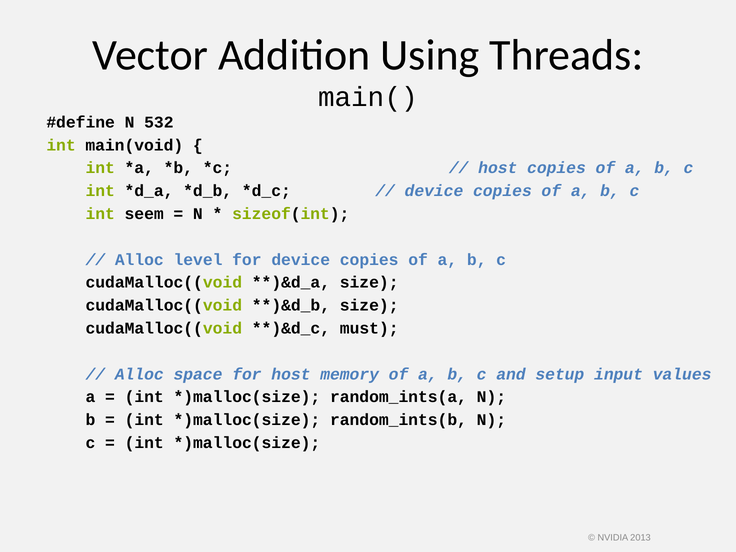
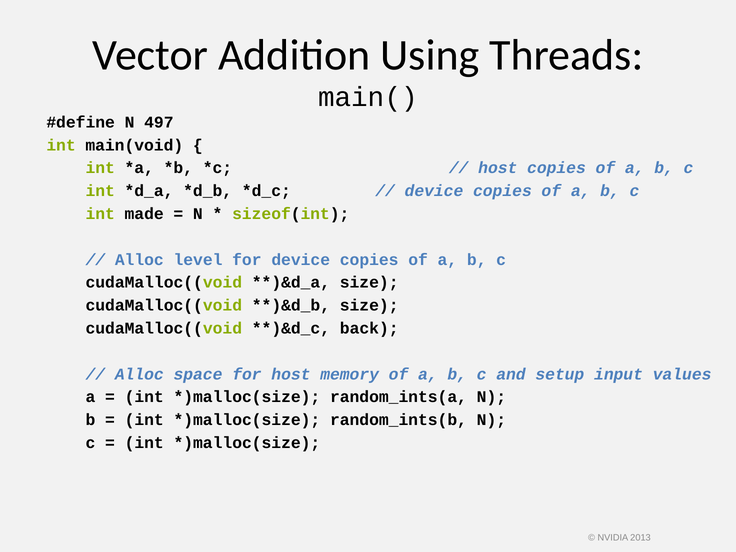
532: 532 -> 497
seem: seem -> made
must: must -> back
